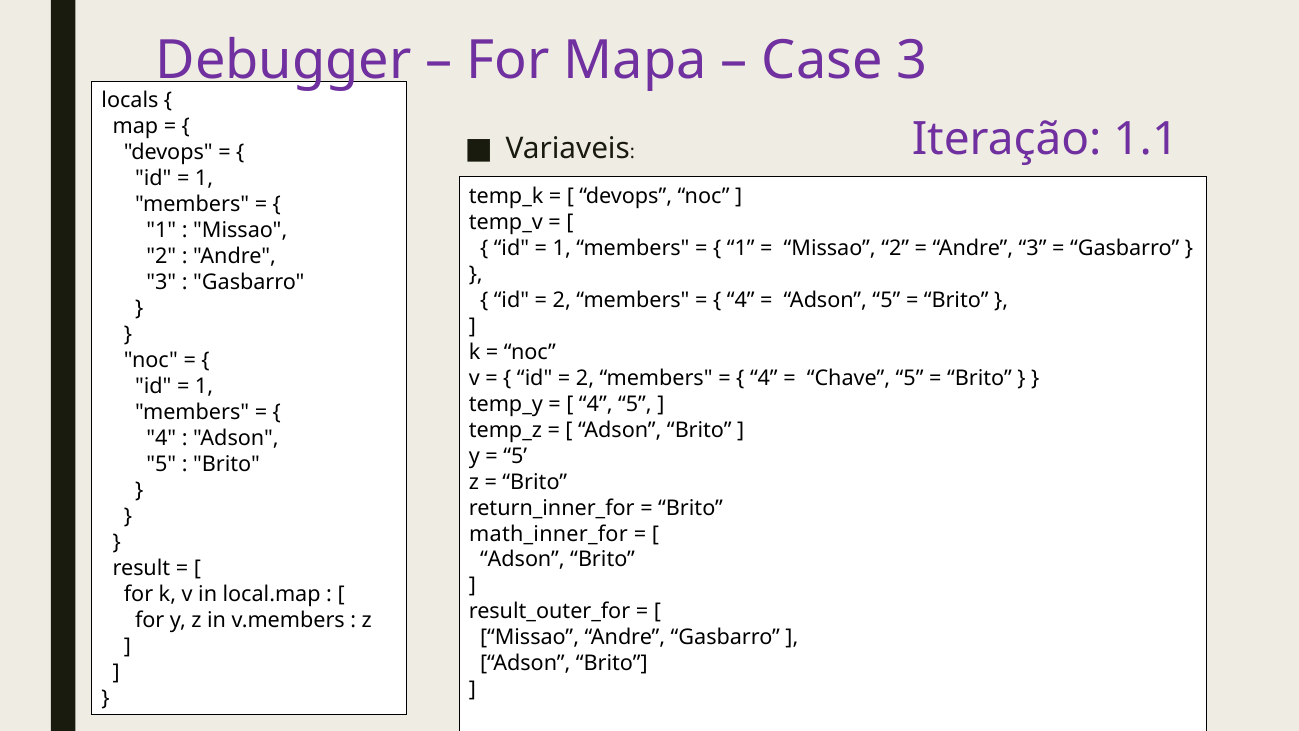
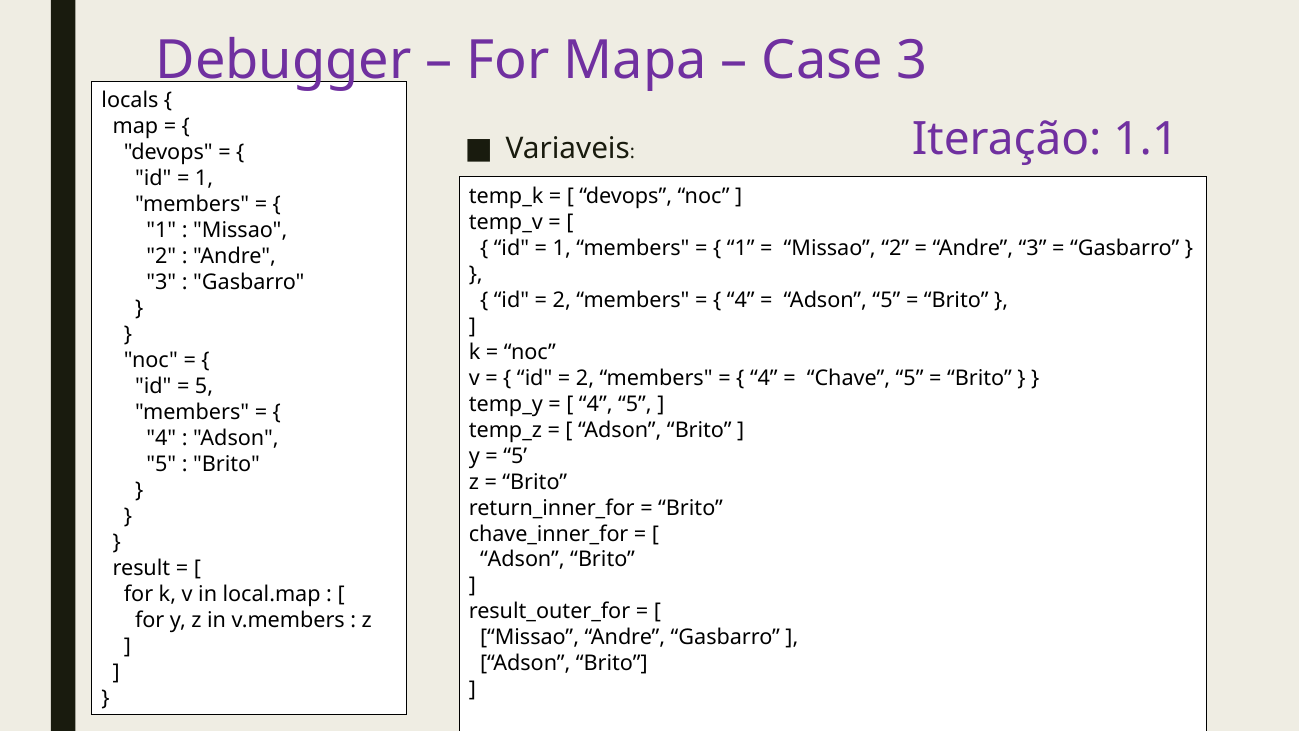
1 at (204, 386): 1 -> 5
math_inner_for: math_inner_for -> chave_inner_for
